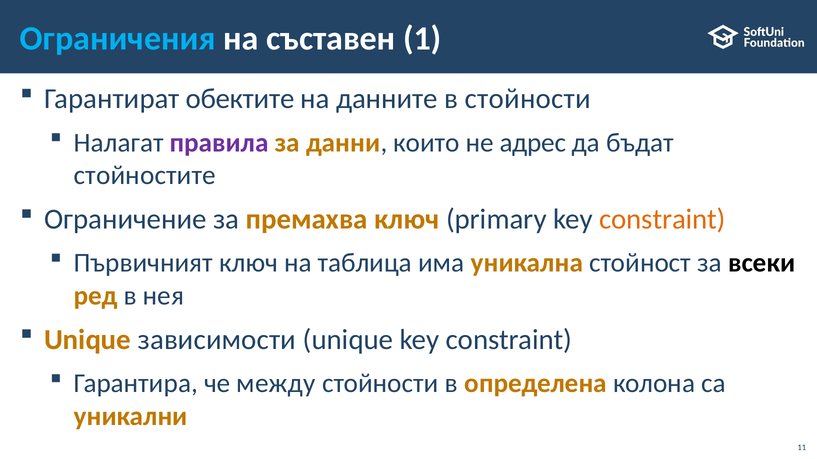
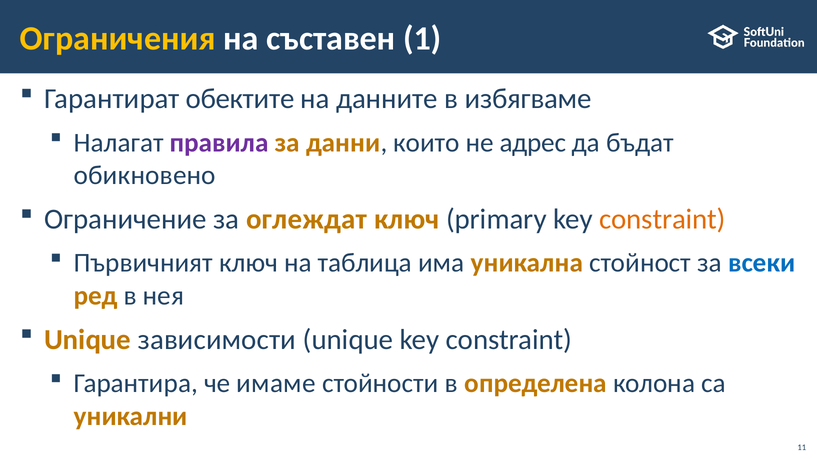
Ограничения colour: light blue -> yellow
в стойности: стойности -> избягваме
стойностите: стойностите -> обикновено
премахва: премахва -> оглеждат
всеки colour: black -> blue
между: между -> имаме
